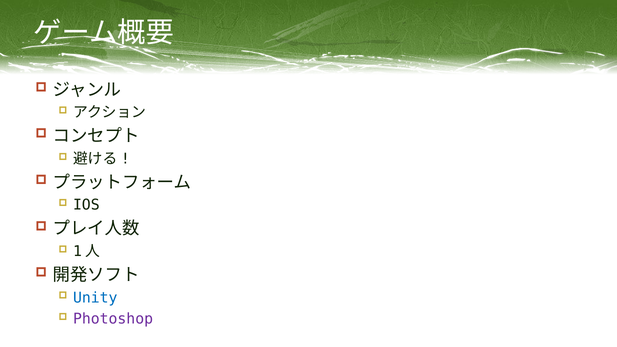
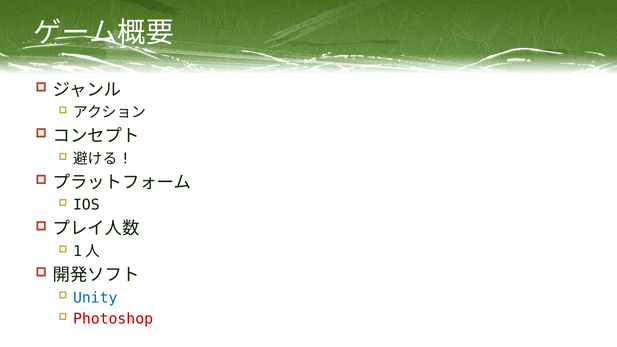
Photoshop colour: purple -> red
